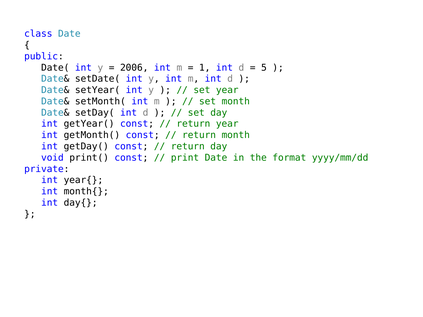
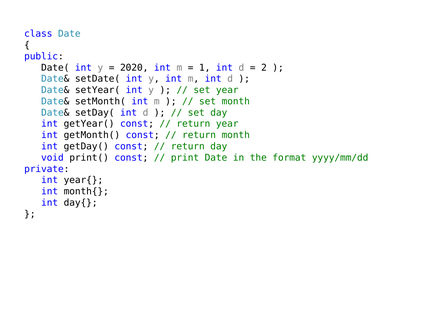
2006: 2006 -> 2020
5: 5 -> 2
